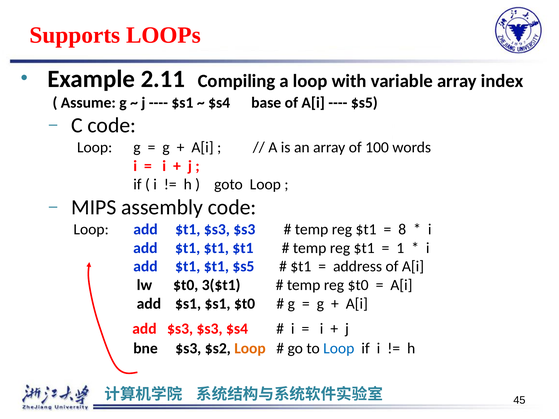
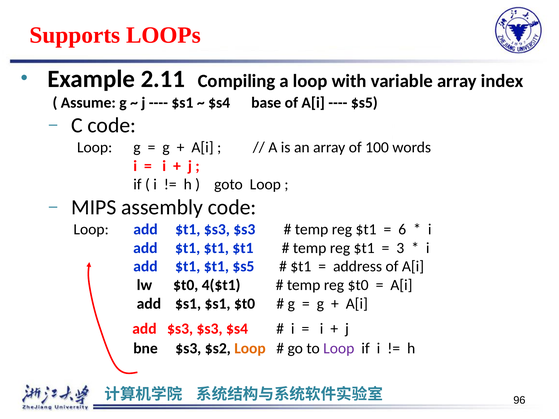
8: 8 -> 6
1: 1 -> 3
3($t1: 3($t1 -> 4($t1
Loop at (339, 349) colour: blue -> purple
45: 45 -> 96
